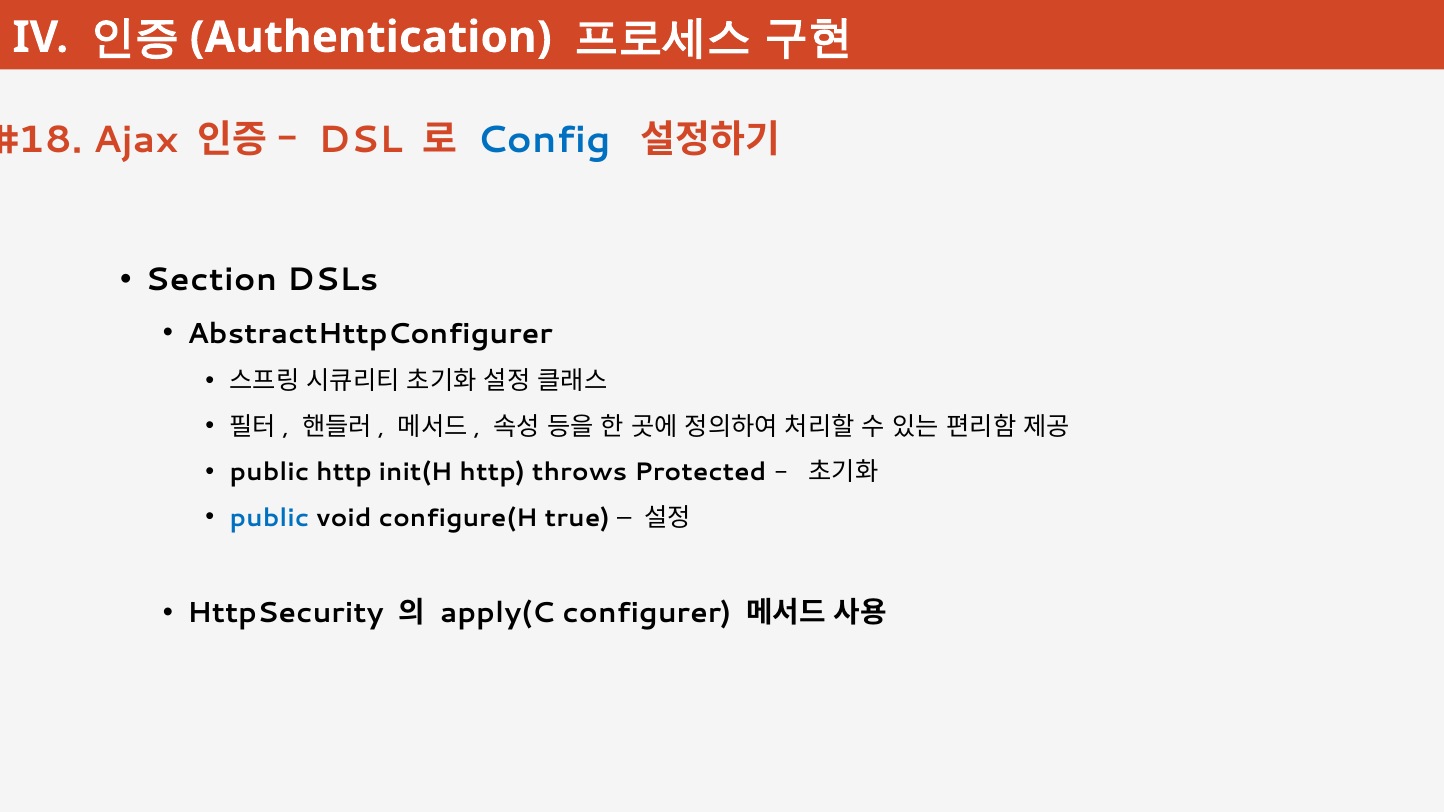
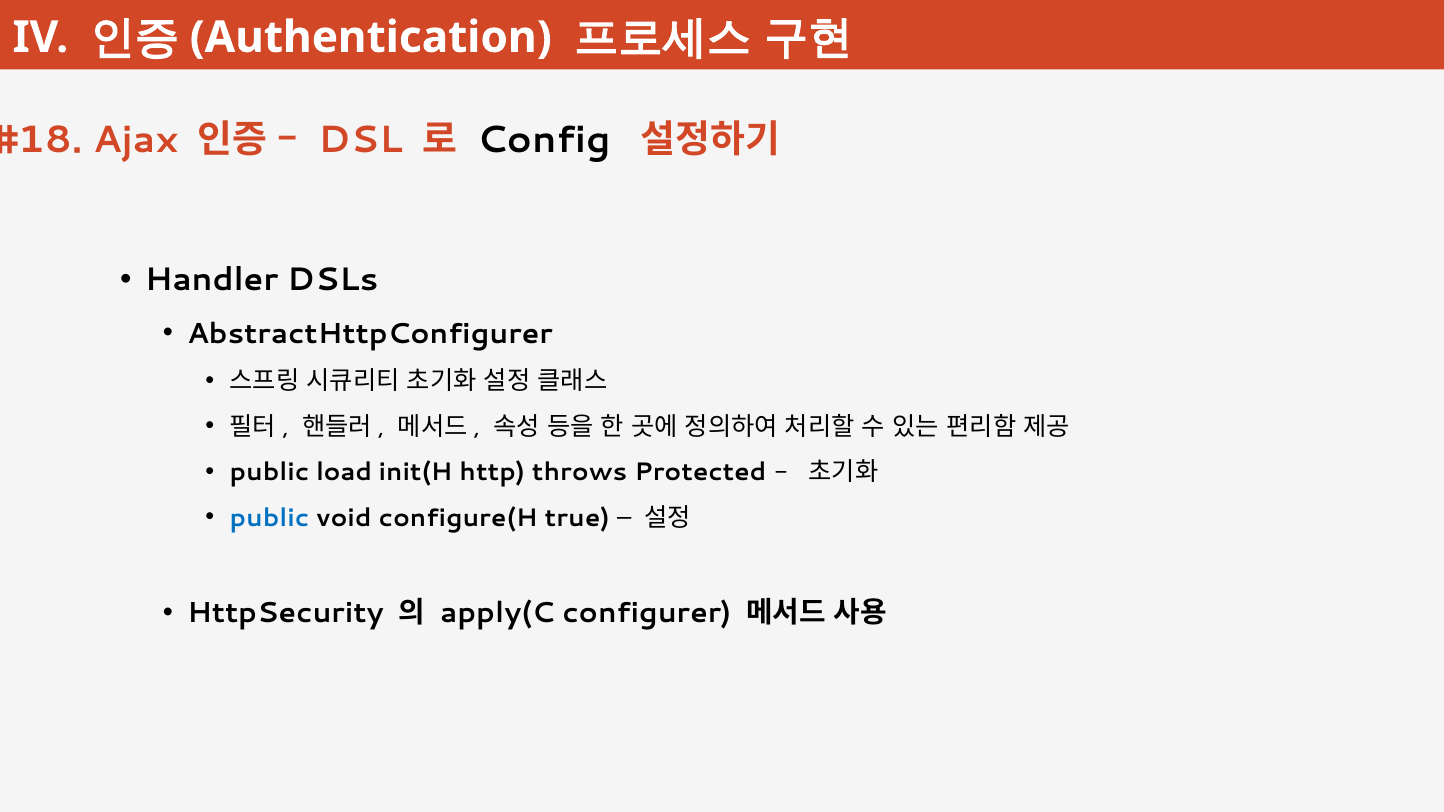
Config colour: blue -> black
Section: Section -> Handler
public http: http -> load
